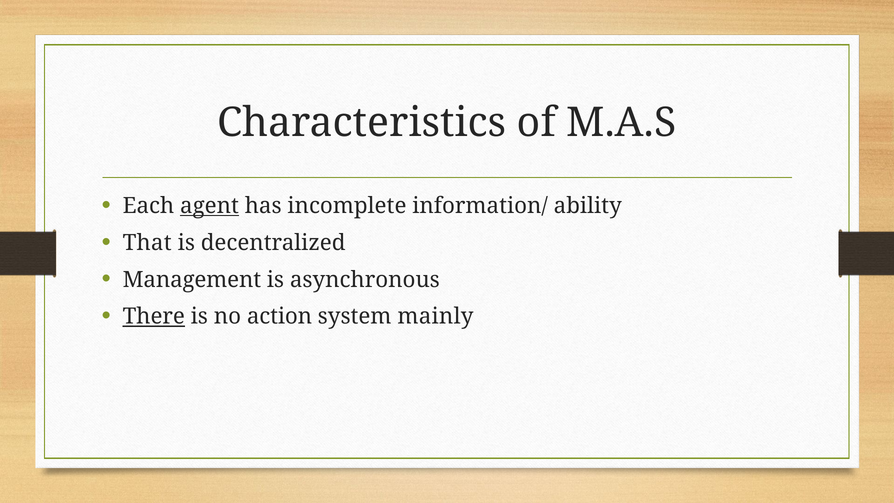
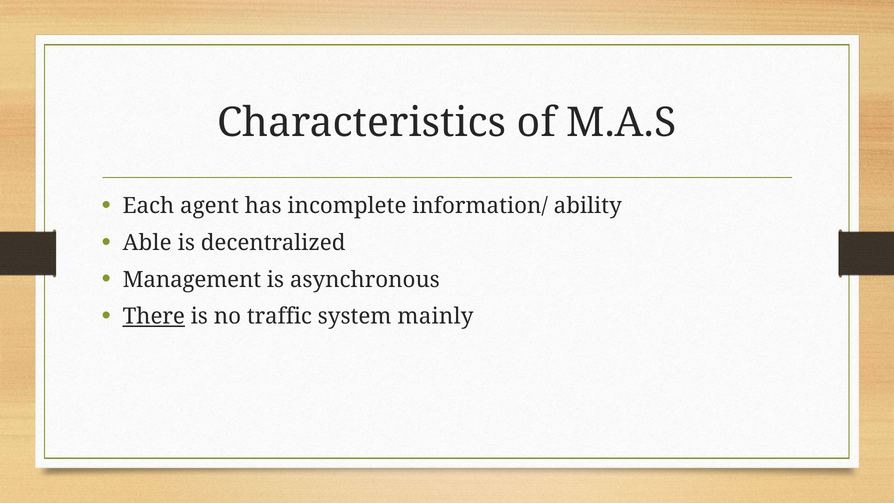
agent underline: present -> none
That: That -> Able
action: action -> traffic
